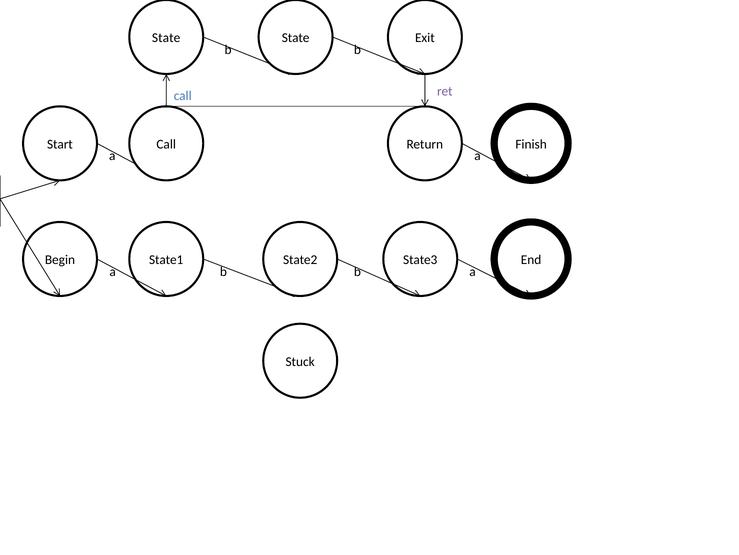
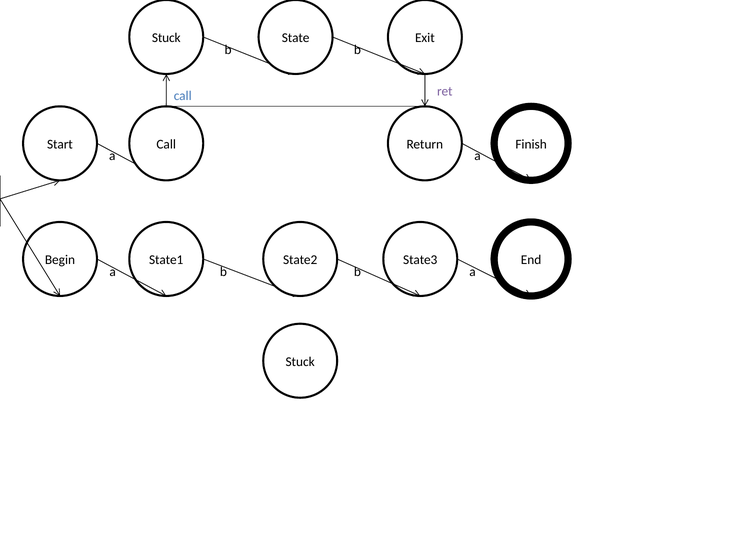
State at (166, 38): State -> Stuck
